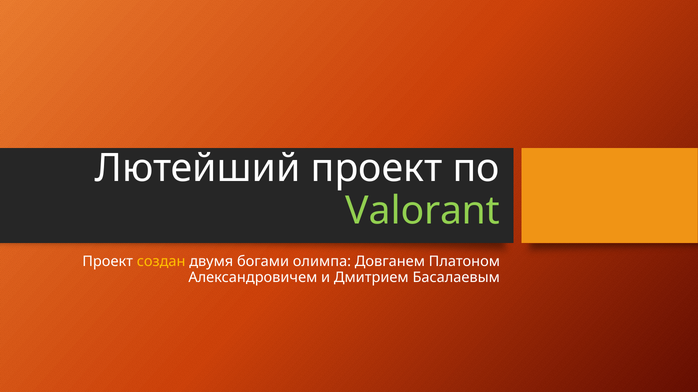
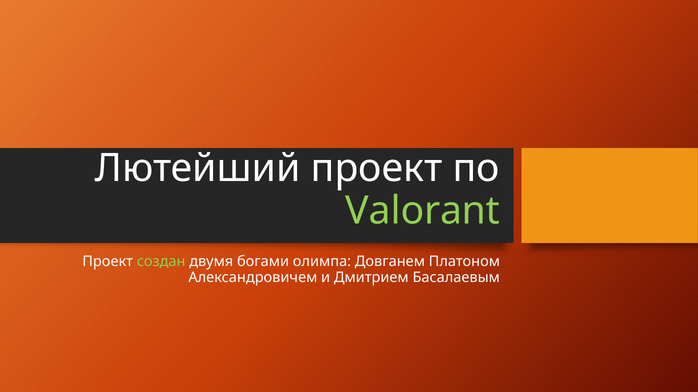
создан colour: yellow -> light green
